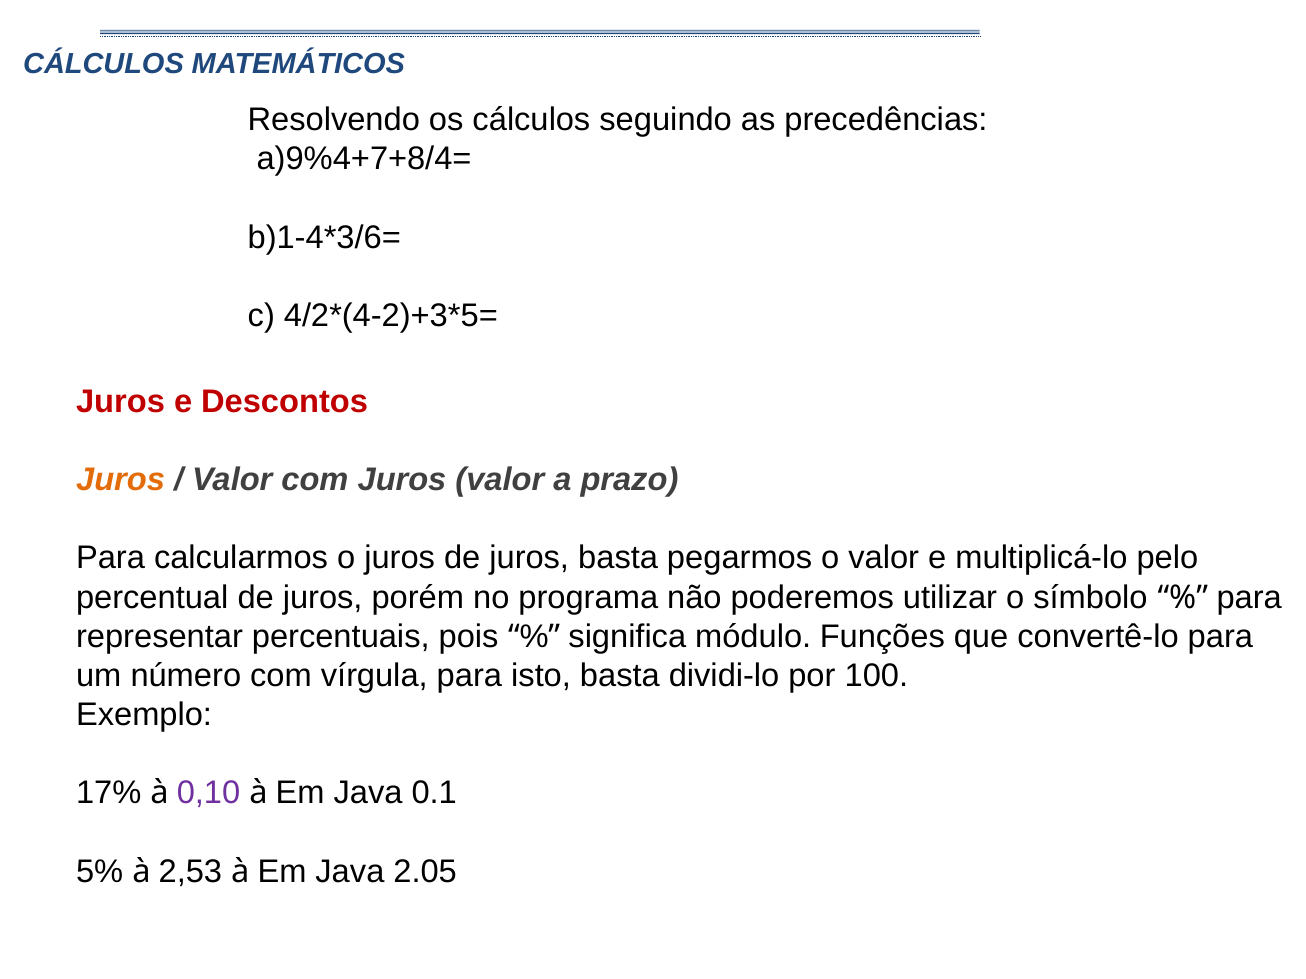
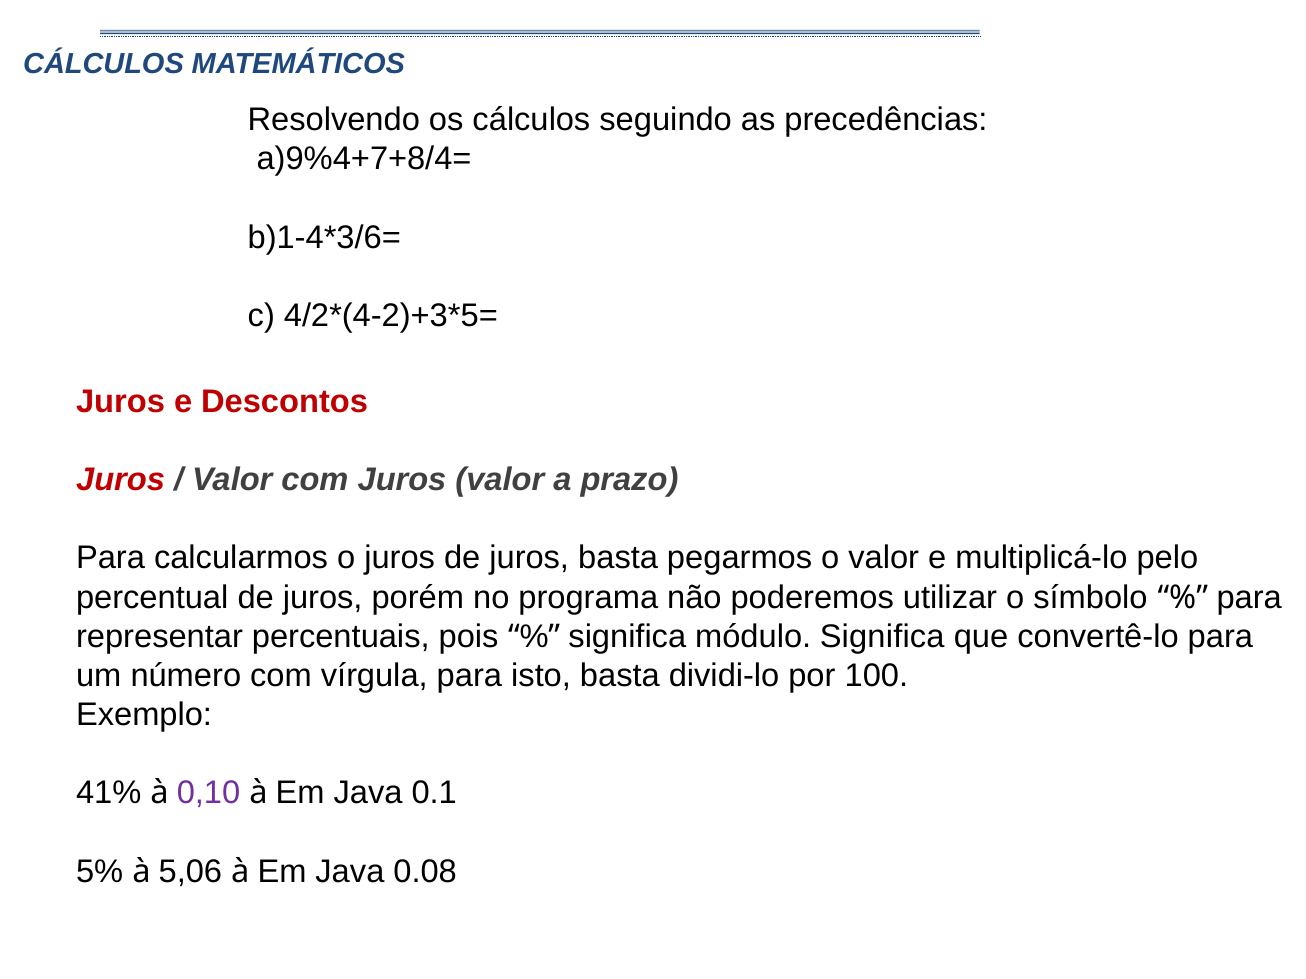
Juros at (121, 480) colour: orange -> red
módulo Funções: Funções -> Significa
17%: 17% -> 41%
2,53: 2,53 -> 5,06
2.05: 2.05 -> 0.08
